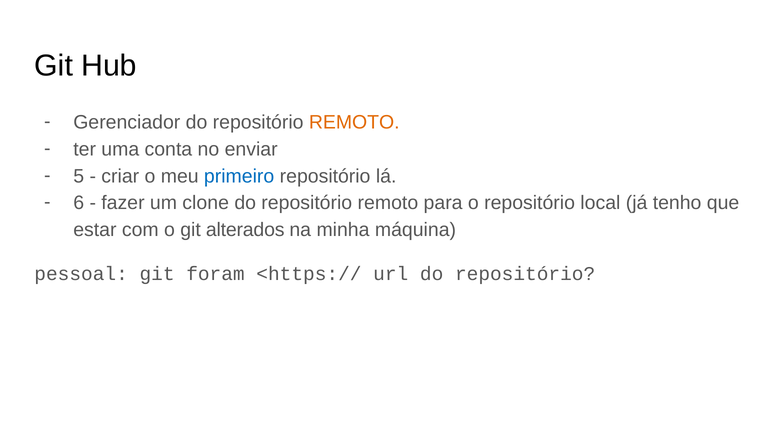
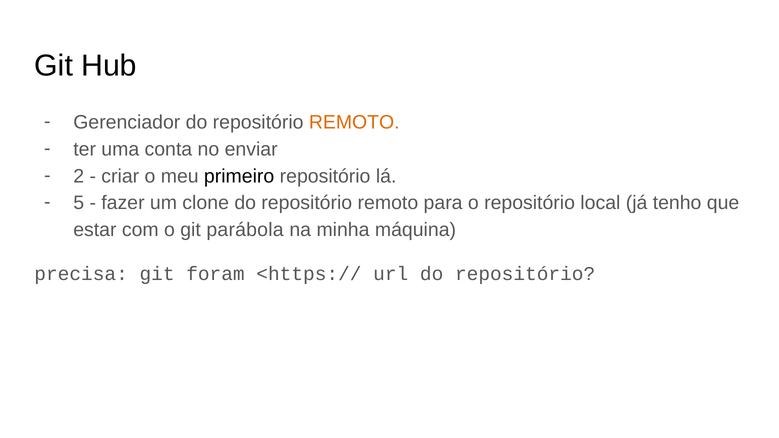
5: 5 -> 2
primeiro colour: blue -> black
6: 6 -> 5
alterados: alterados -> parábola
pessoal: pessoal -> precisa
